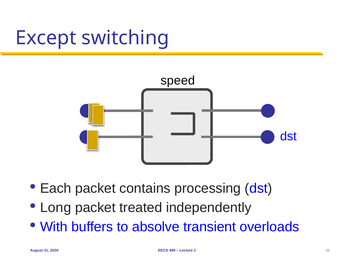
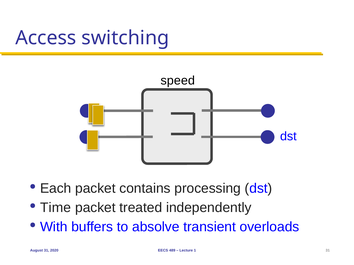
Except: Except -> Access
Long: Long -> Time
